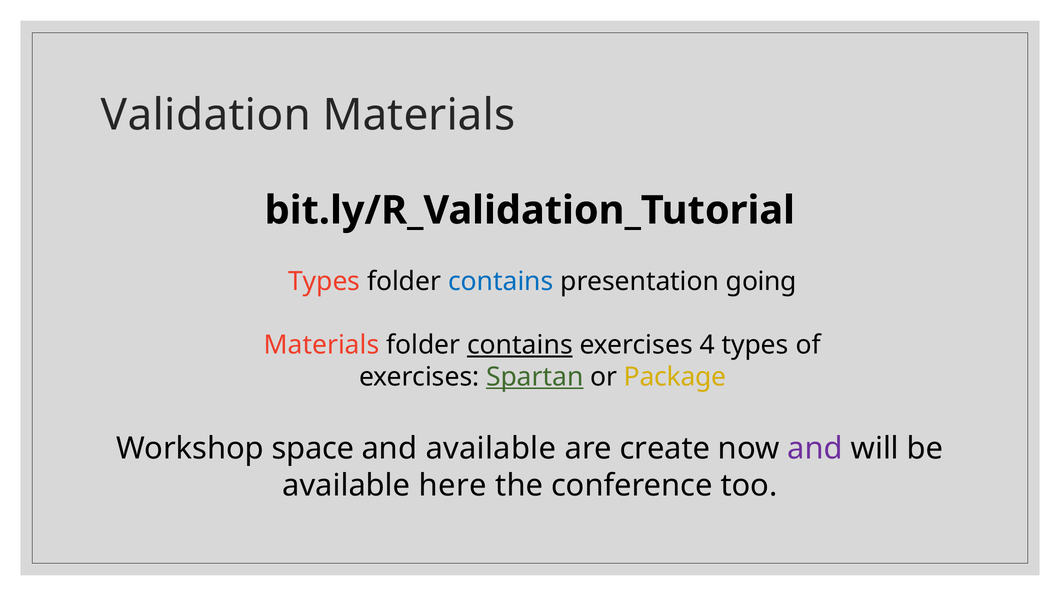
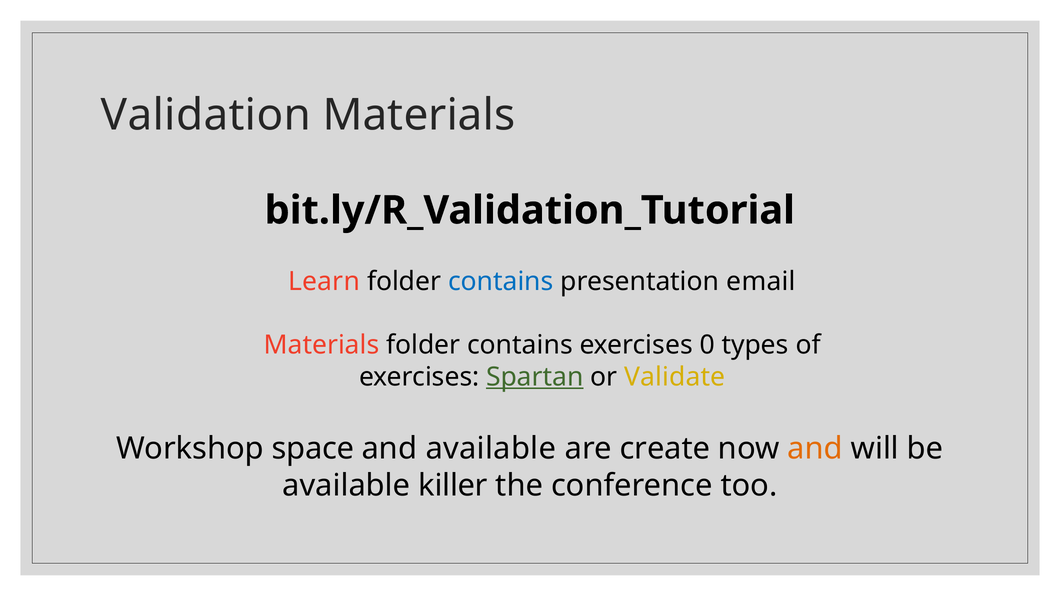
Types at (324, 282): Types -> Learn
going: going -> email
contains at (520, 345) underline: present -> none
4: 4 -> 0
Package: Package -> Validate
and at (815, 449) colour: purple -> orange
here: here -> killer
